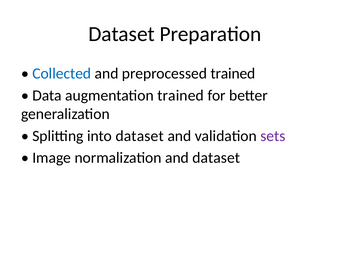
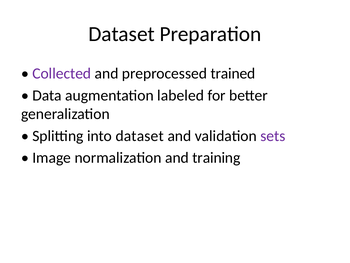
Collected colour: blue -> purple
augmentation trained: trained -> labeled
and dataset: dataset -> training
